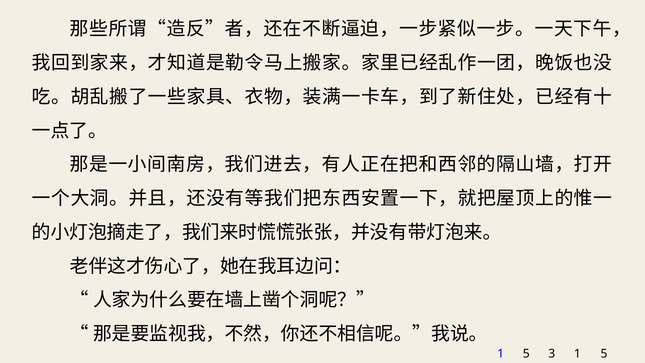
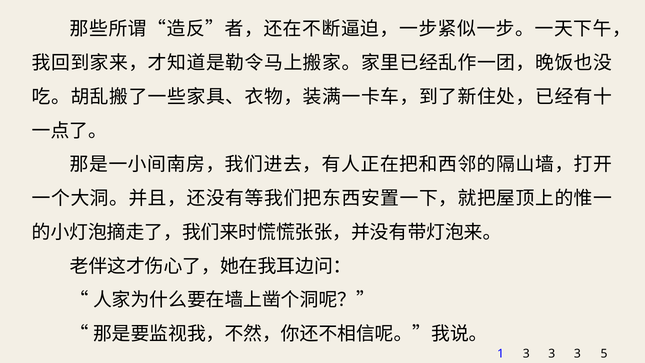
5 at (526, 354): 5 -> 3
1 at (577, 354): 1 -> 3
